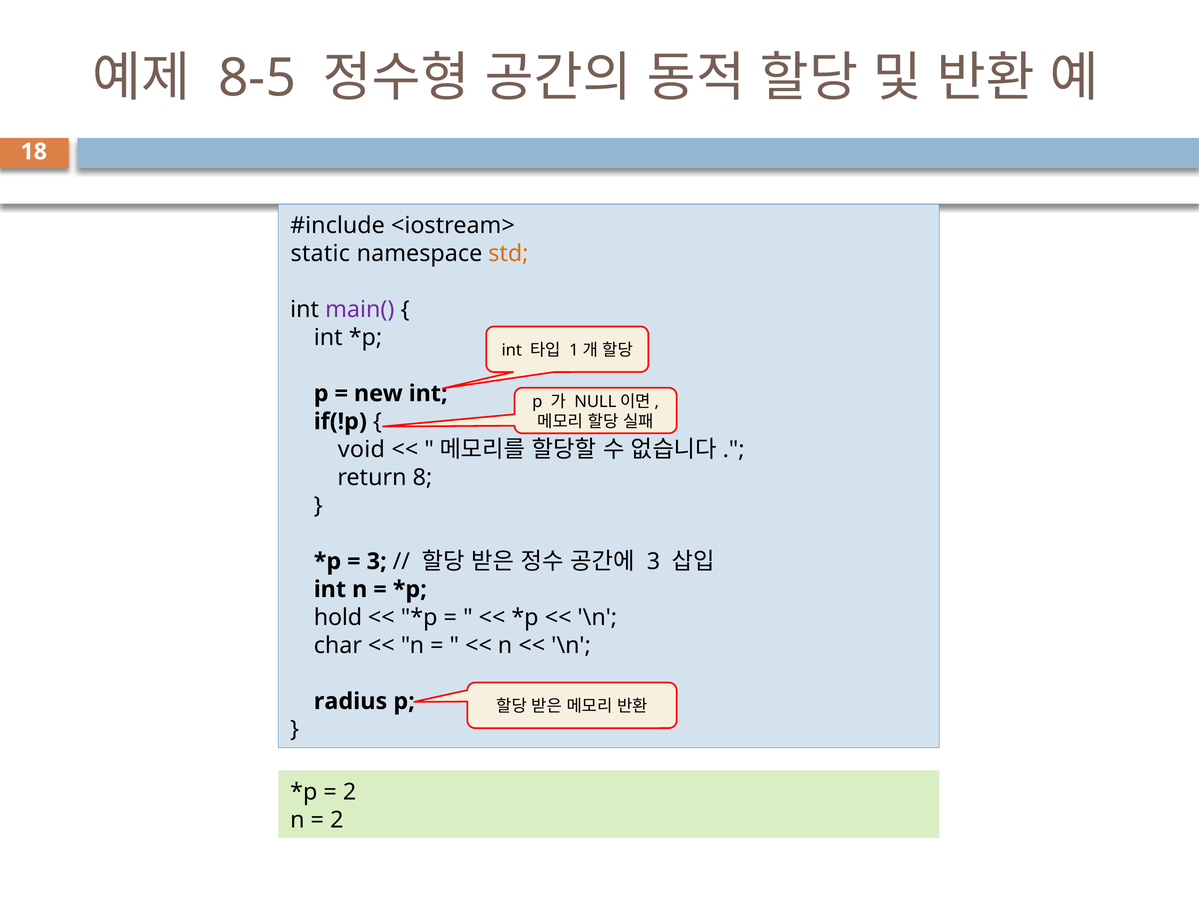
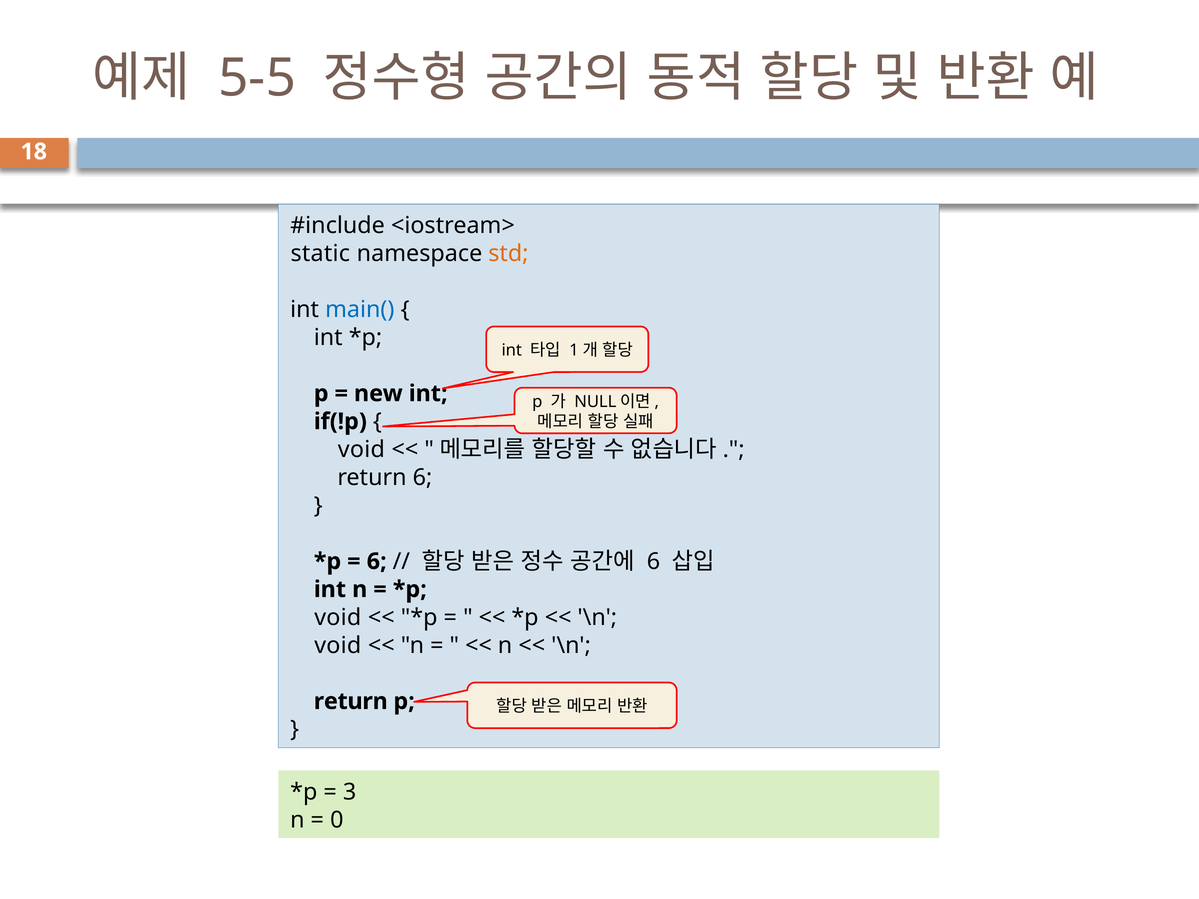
8-5: 8-5 -> 5-5
main( colour: purple -> blue
return 8: 8 -> 6
3 at (377, 562): 3 -> 6
3 at (654, 562): 3 -> 6
hold at (338, 618): hold -> void
char at (338, 646): char -> void
radius at (351, 702): radius -> return
2 at (350, 792): 2 -> 3
2 at (337, 820): 2 -> 0
